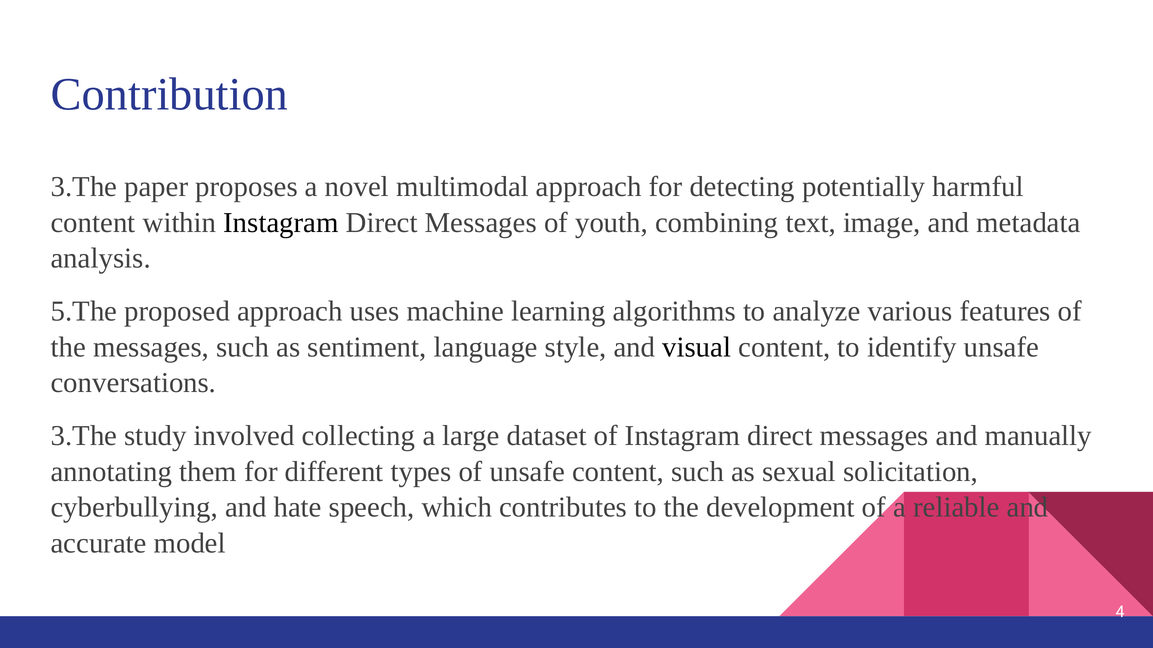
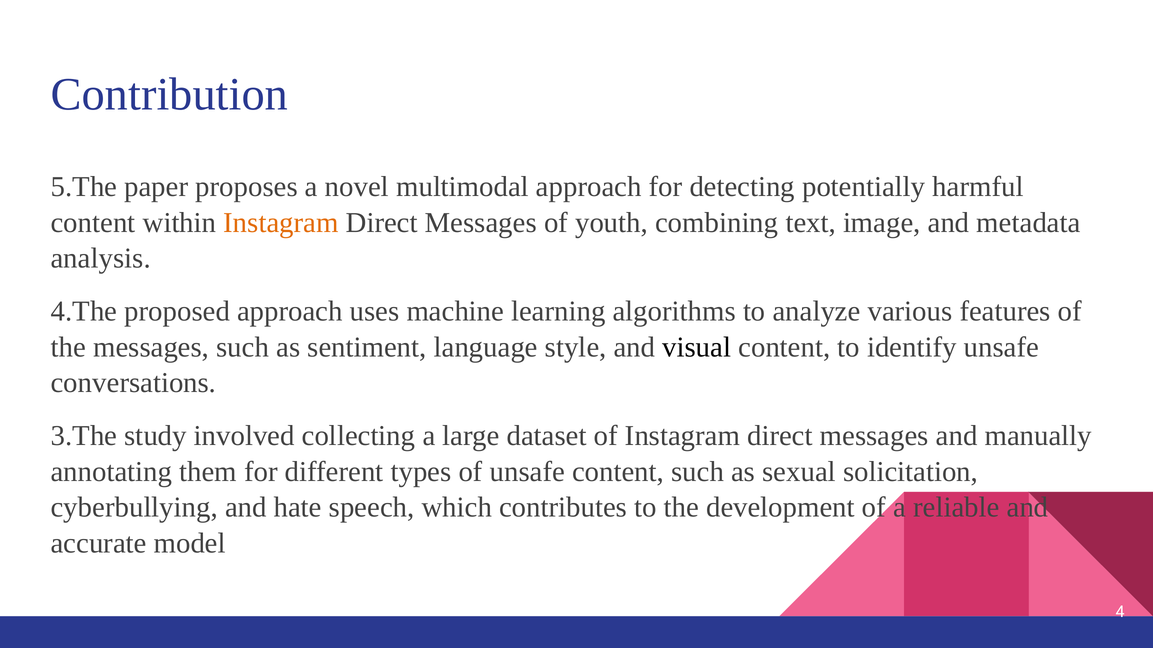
3.The at (84, 187): 3.The -> 5.The
Instagram at (281, 223) colour: black -> orange
5.The: 5.The -> 4.The
